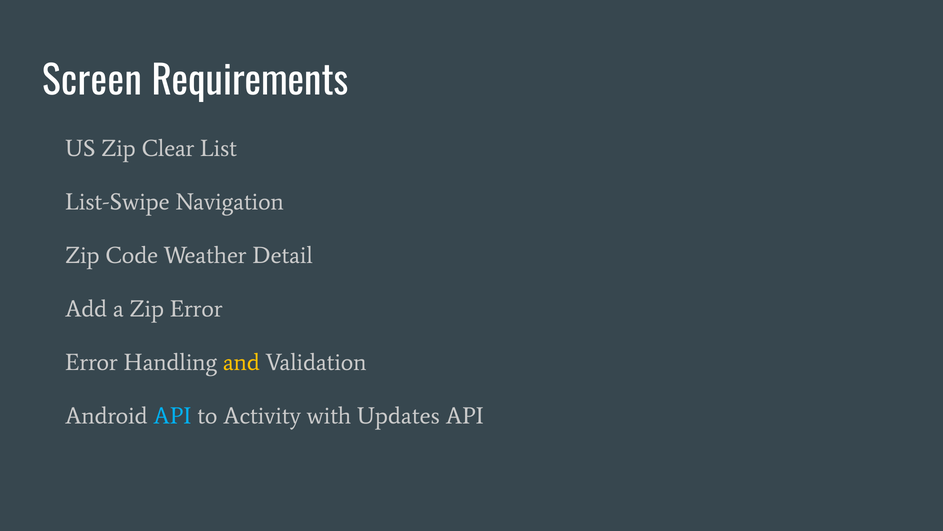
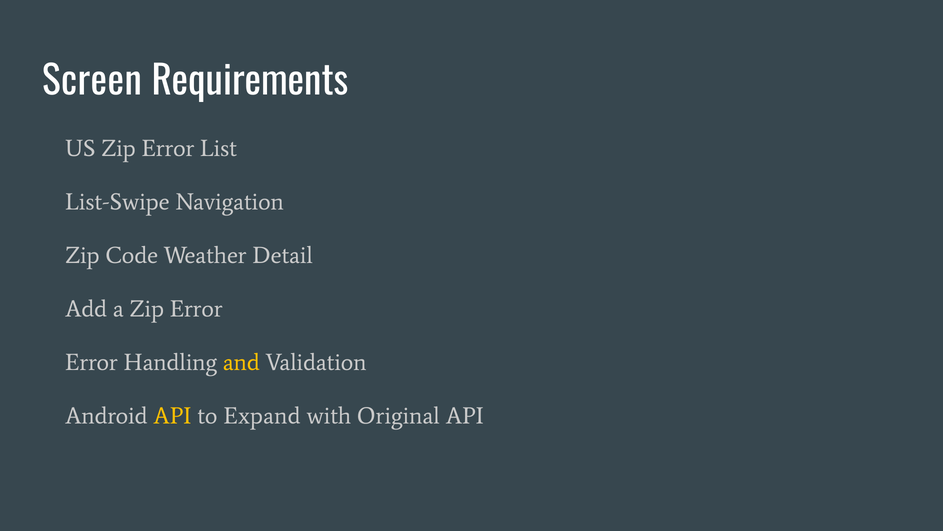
US Zip Clear: Clear -> Error
API at (172, 416) colour: light blue -> yellow
Activity: Activity -> Expand
Updates: Updates -> Original
